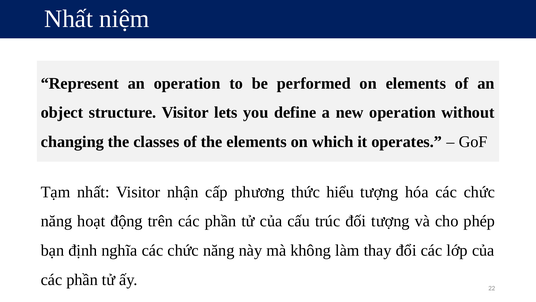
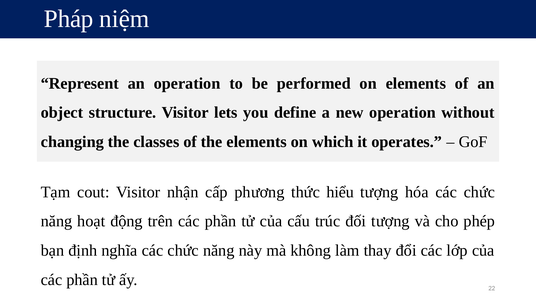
Nhất at (69, 19): Nhất -> Pháp
Tạm nhất: nhất -> cout
